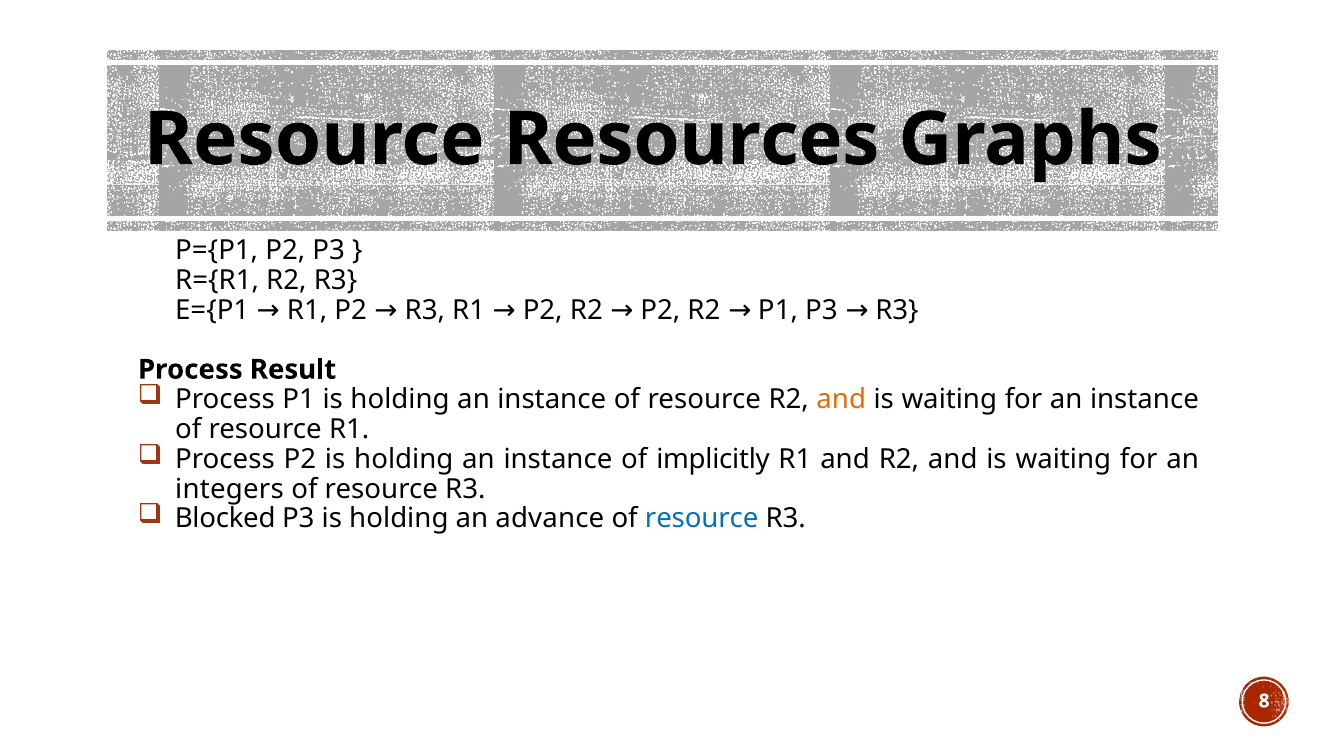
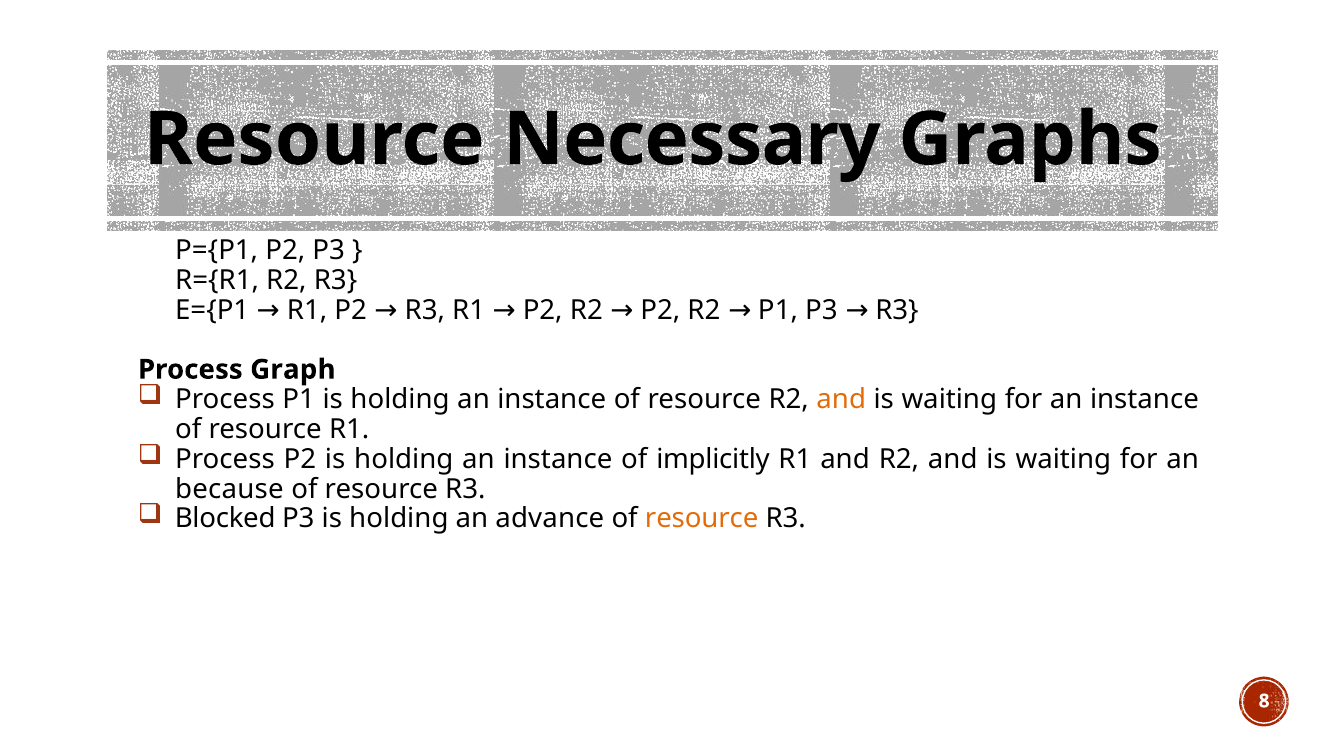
Resources: Resources -> Necessary
Result: Result -> Graph
integers: integers -> because
resource at (702, 519) colour: blue -> orange
